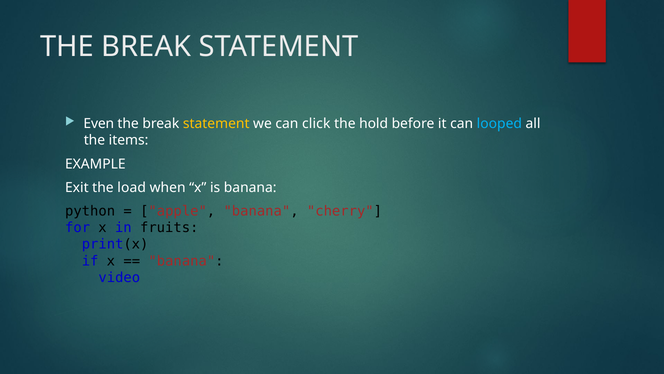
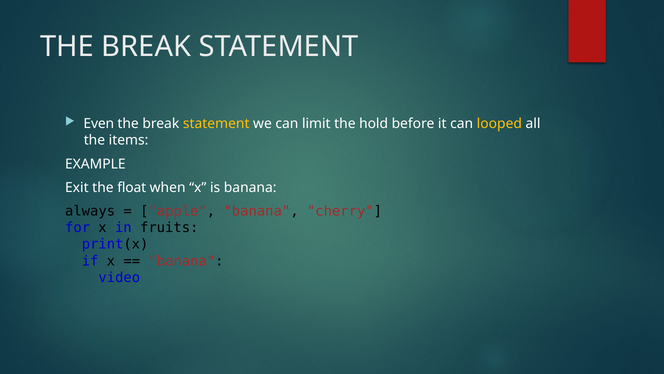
click: click -> limit
looped colour: light blue -> yellow
load: load -> float
python: python -> always
